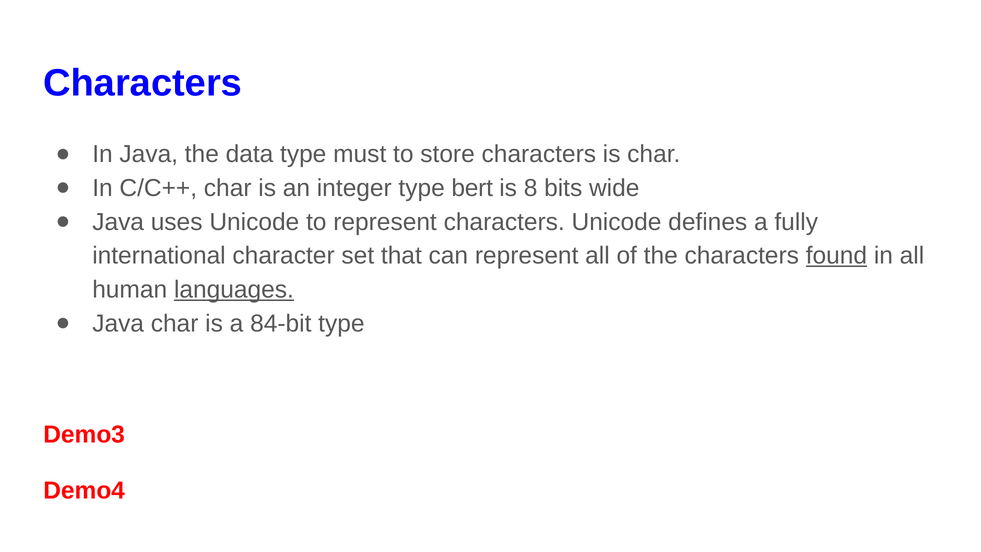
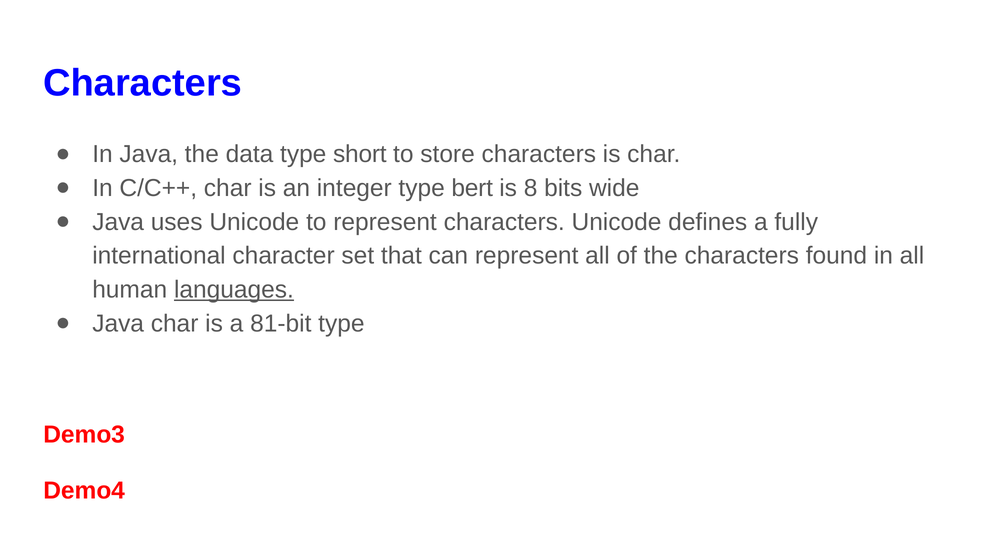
must: must -> short
found underline: present -> none
84-bit: 84-bit -> 81-bit
